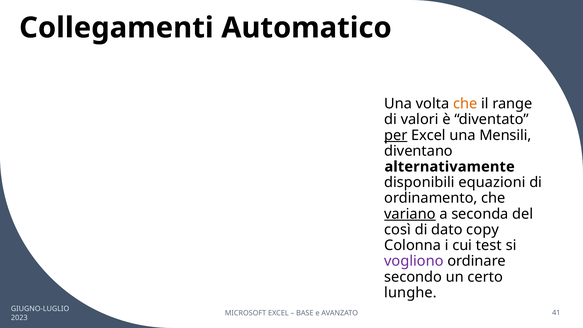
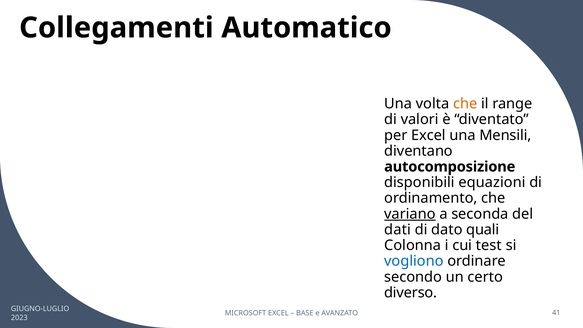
per underline: present -> none
alternativamente: alternativamente -> autocomposizione
così: così -> dati
copy: copy -> quali
vogliono colour: purple -> blue
lunghe: lunghe -> diverso
